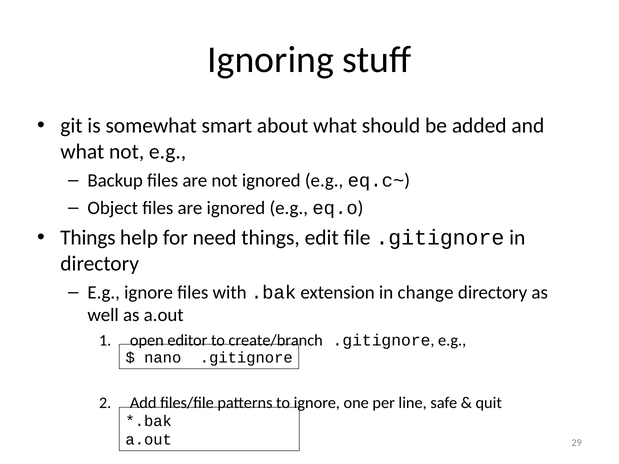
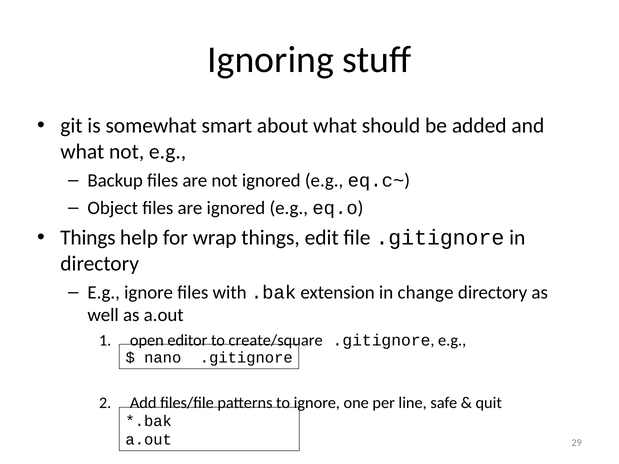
need: need -> wrap
create/branch: create/branch -> create/square
